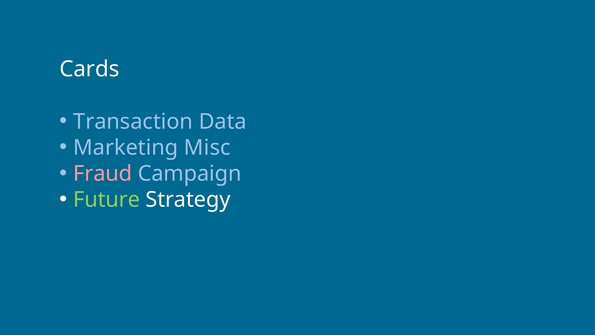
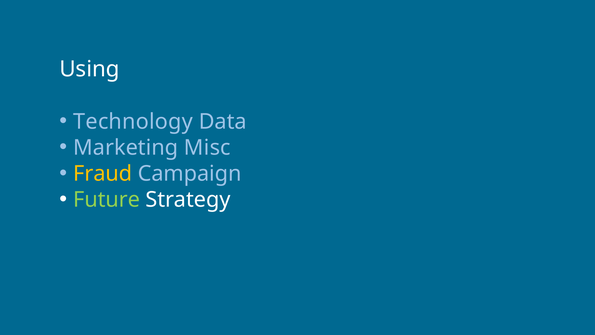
Cards: Cards -> Using
Transaction: Transaction -> Technology
Fraud colour: pink -> yellow
